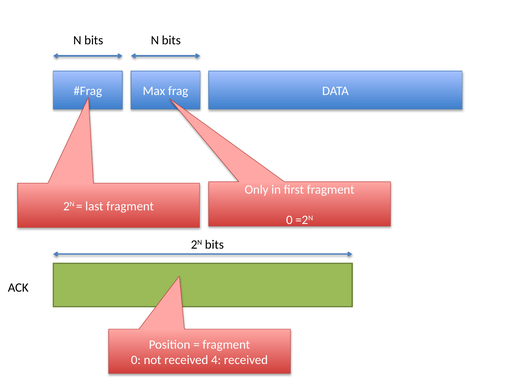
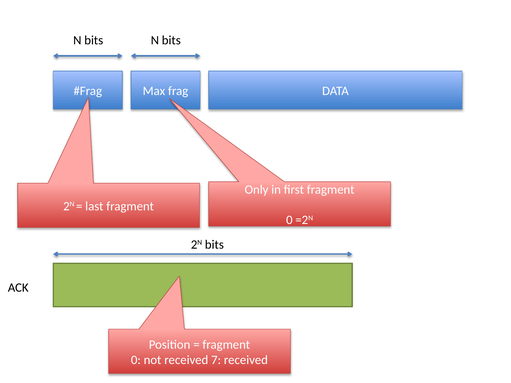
4: 4 -> 7
